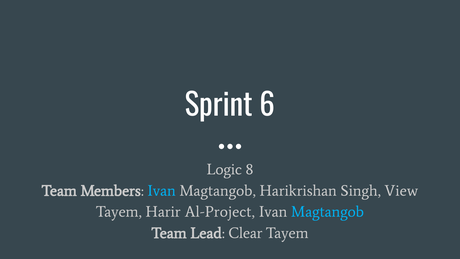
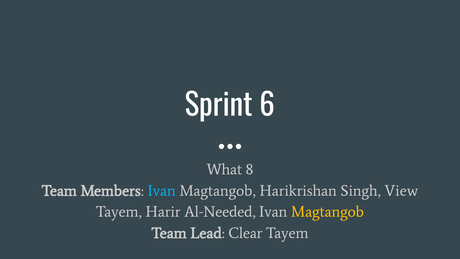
Logic: Logic -> What
Al-Project: Al-Project -> Al-Needed
Magtangob at (328, 212) colour: light blue -> yellow
